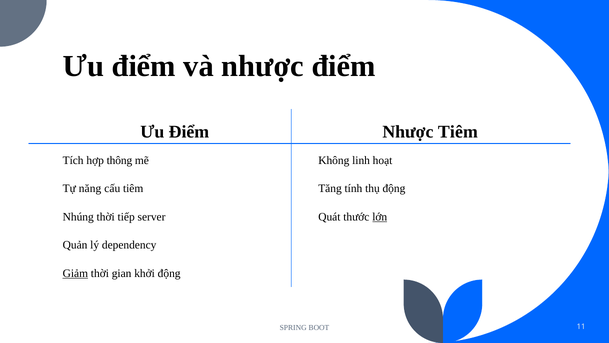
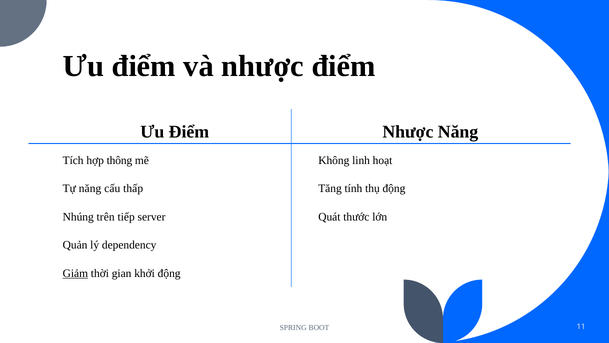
Nhược Tiêm: Tiêm -> Năng
cấu tiêm: tiêm -> thấp
Nhúng thời: thời -> trên
lớn underline: present -> none
